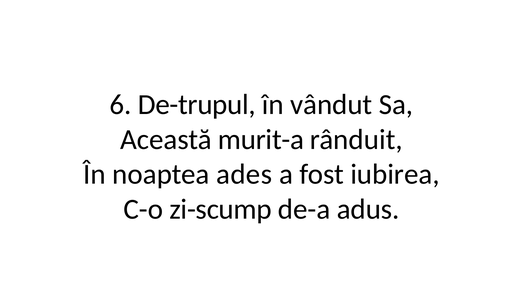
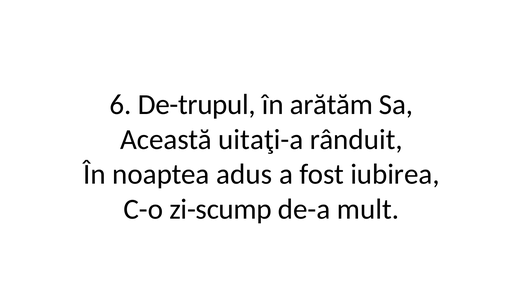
vândut: vândut -> arătăm
murit-a: murit-a -> uitaţi-a
ades: ades -> adus
adus: adus -> mult
